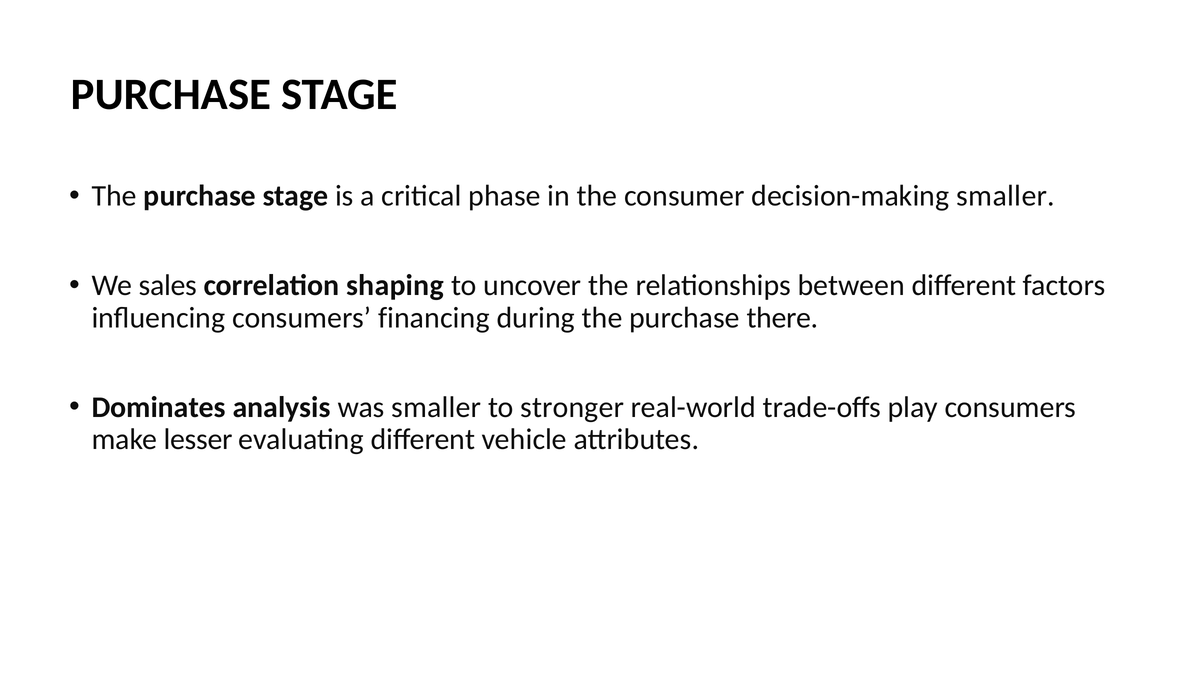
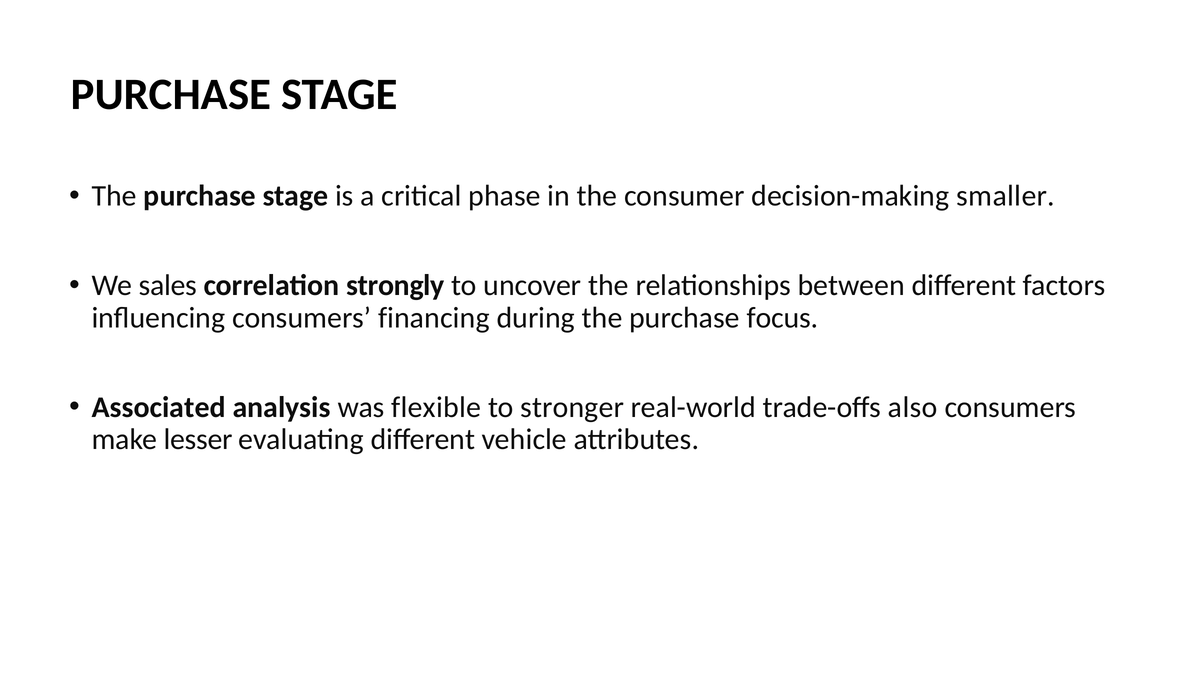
shaping: shaping -> strongly
there: there -> focus
Dominates: Dominates -> Associated
was smaller: smaller -> flexible
play: play -> also
